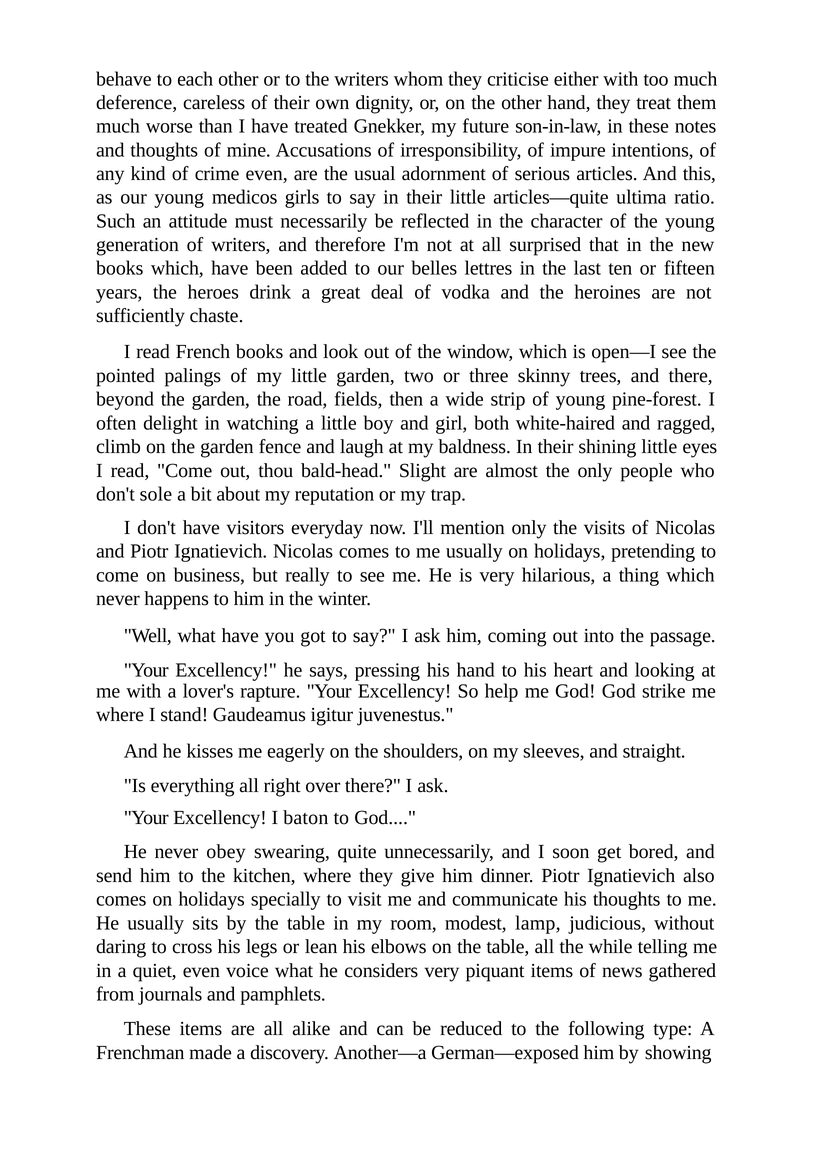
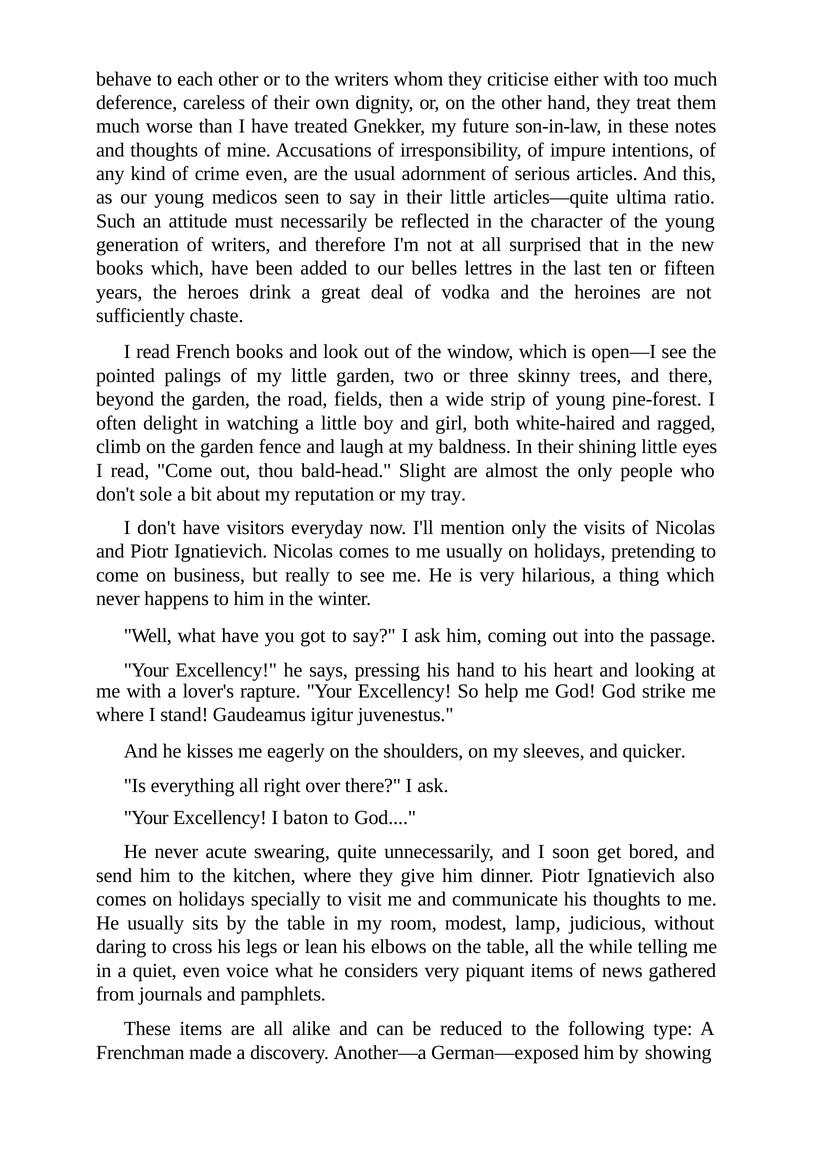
girls: girls -> seen
trap: trap -> tray
straight: straight -> quicker
obey: obey -> acute
